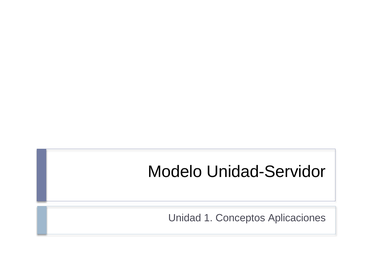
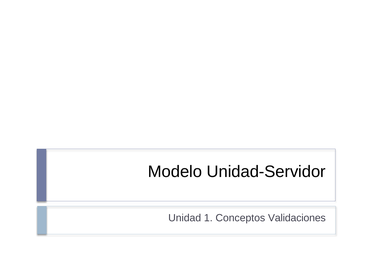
Aplicaciones: Aplicaciones -> Validaciones
